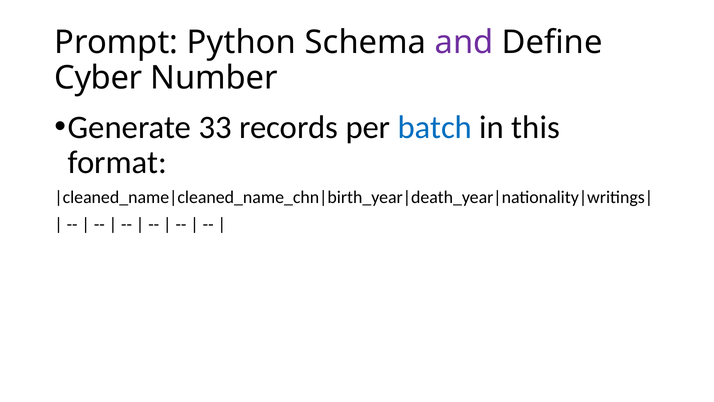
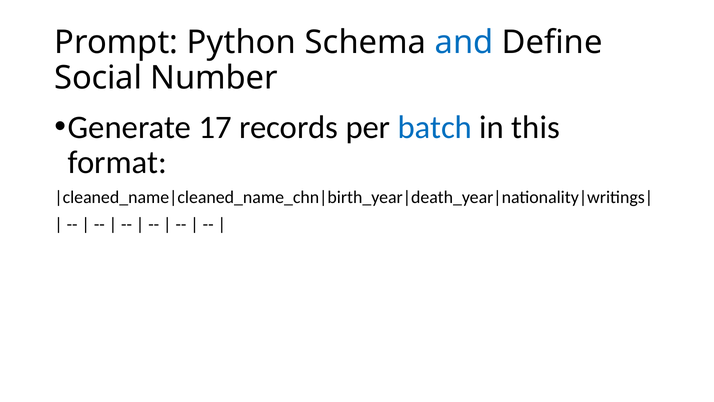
and colour: purple -> blue
Cyber: Cyber -> Social
33: 33 -> 17
